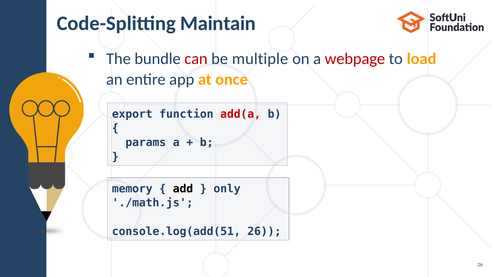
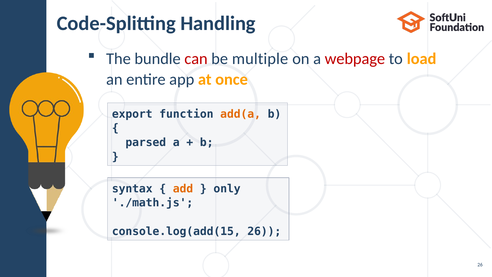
Maintain: Maintain -> Handling
add(a colour: red -> orange
params: params -> parsed
memory: memory -> syntax
add colour: black -> orange
console.log(add(51: console.log(add(51 -> console.log(add(15
